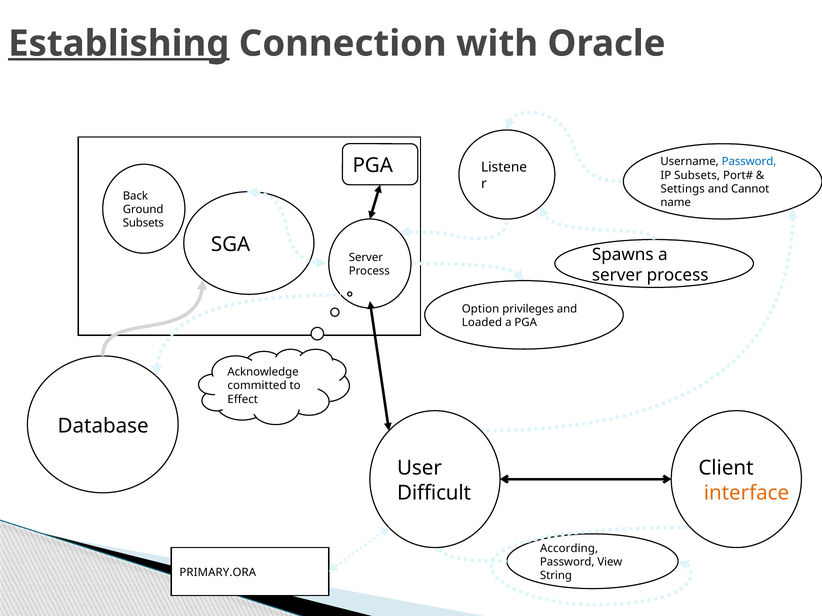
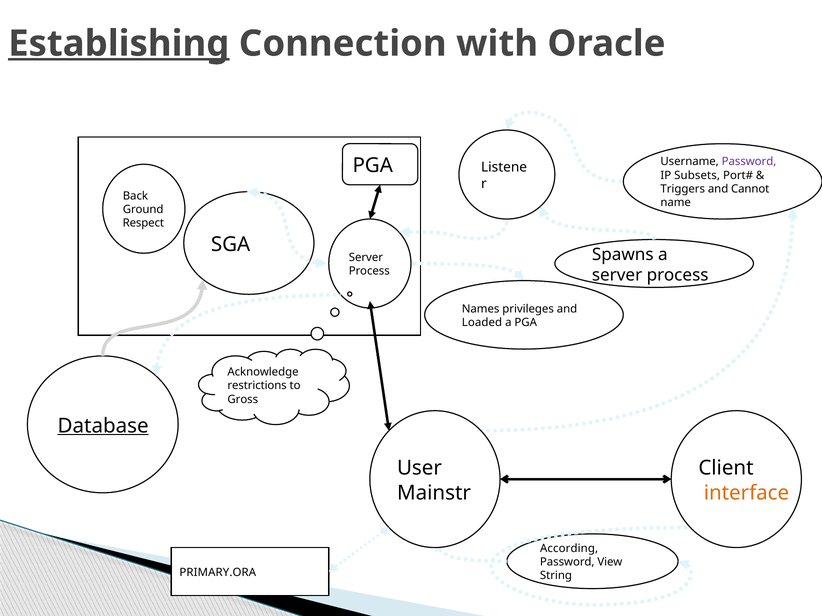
Password at (749, 162) colour: blue -> purple
Settings: Settings -> Triggers
Subsets at (143, 223): Subsets -> Respect
Option: Option -> Names
committed: committed -> restrictions
Effect: Effect -> Gross
Database underline: none -> present
Difficult: Difficult -> Mainstr
